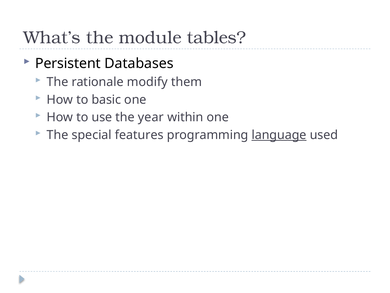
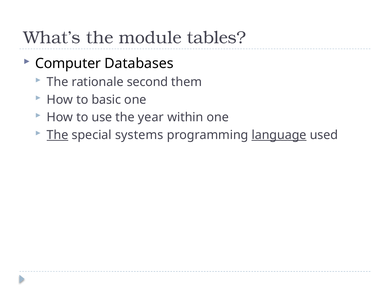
Persistent: Persistent -> Computer
modify: modify -> second
The at (58, 135) underline: none -> present
features: features -> systems
